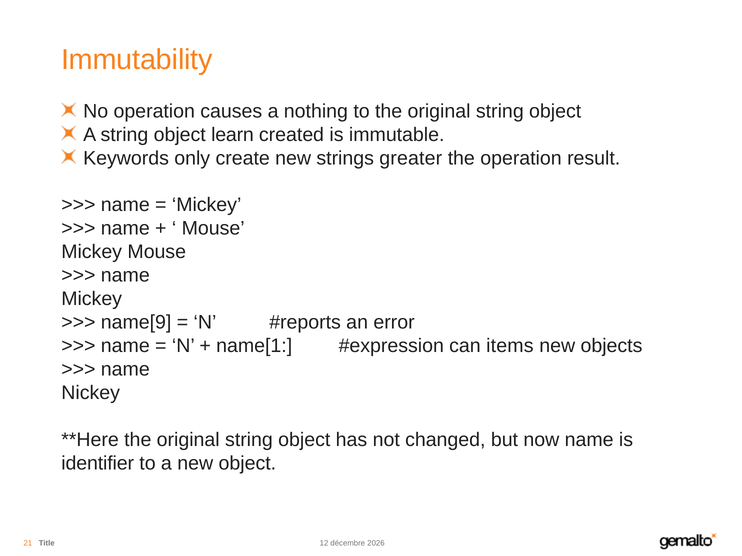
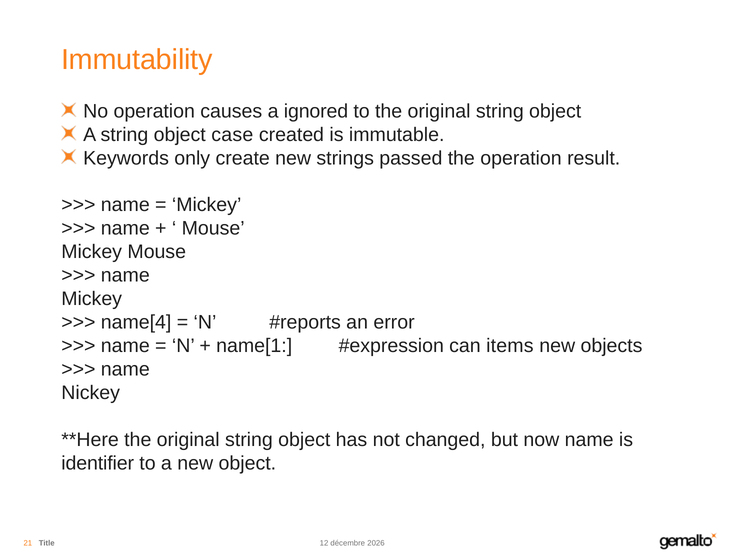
nothing: nothing -> ignored
learn: learn -> case
greater: greater -> passed
name[9: name[9 -> name[4
